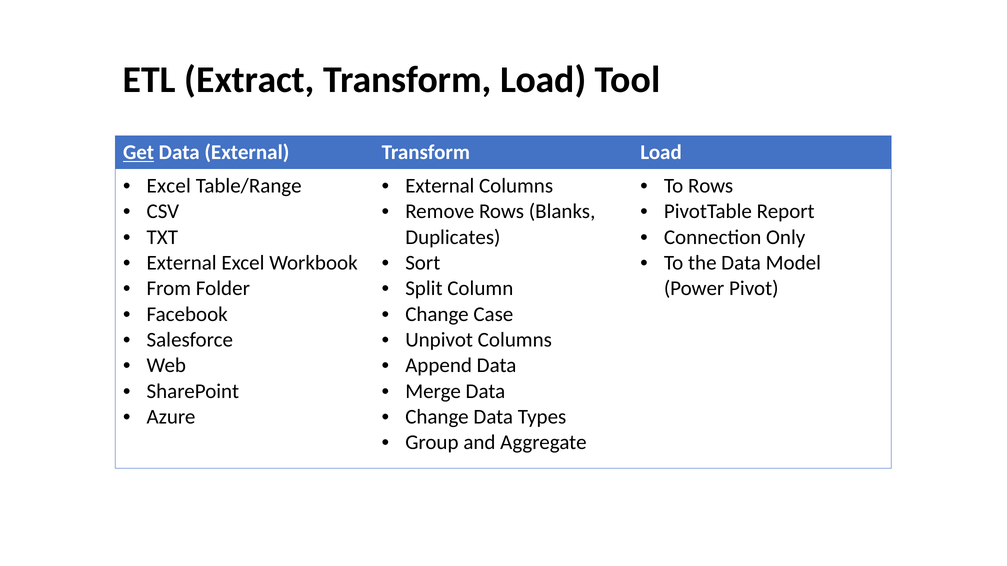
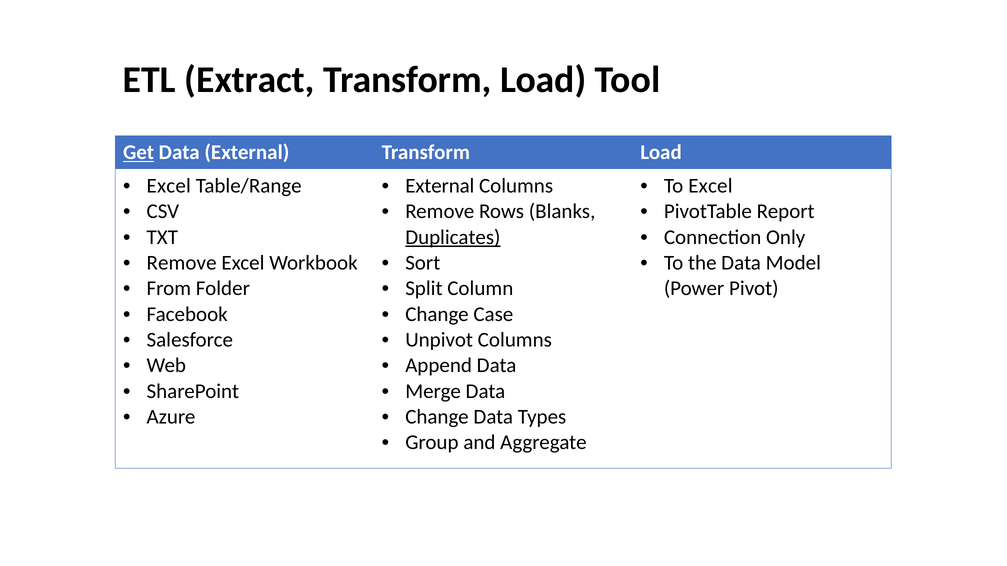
To Rows: Rows -> Excel
Duplicates underline: none -> present
External at (182, 263): External -> Remove
